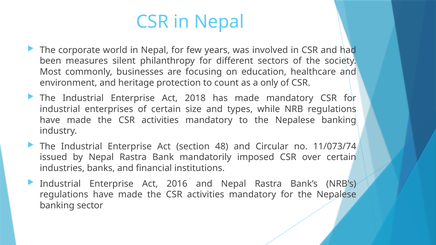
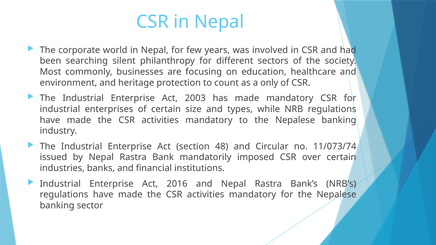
measures: measures -> searching
2018: 2018 -> 2003
